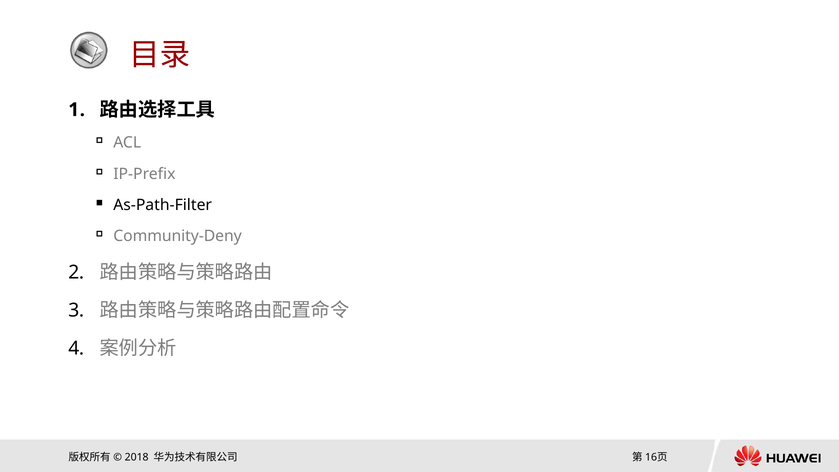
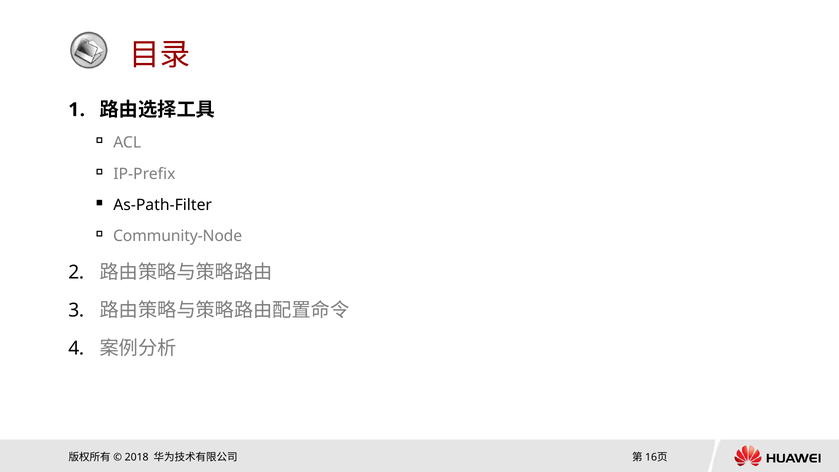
Community-Deny: Community-Deny -> Community-Node
